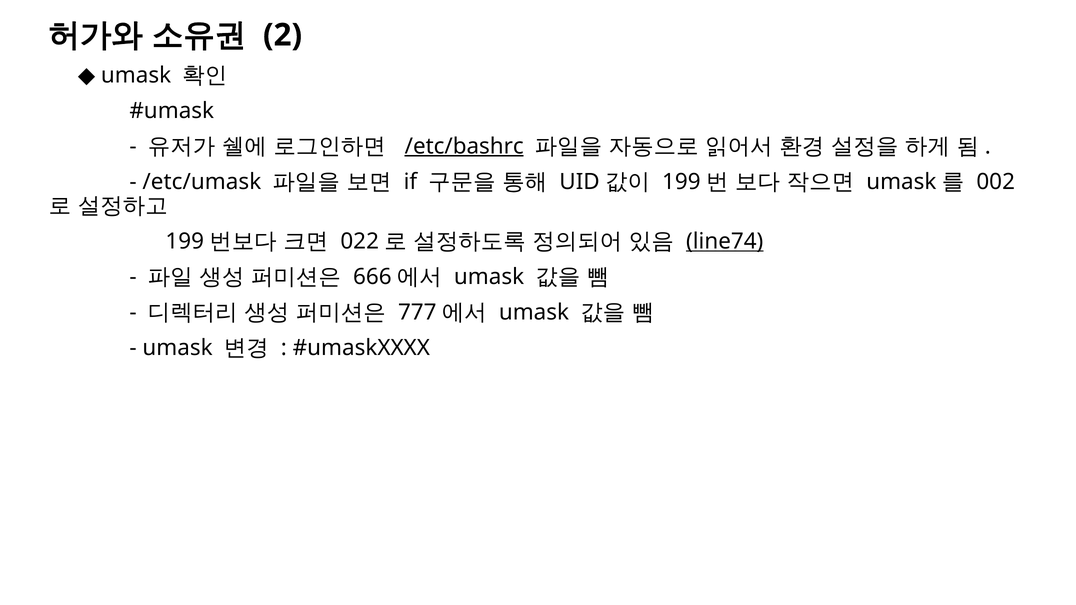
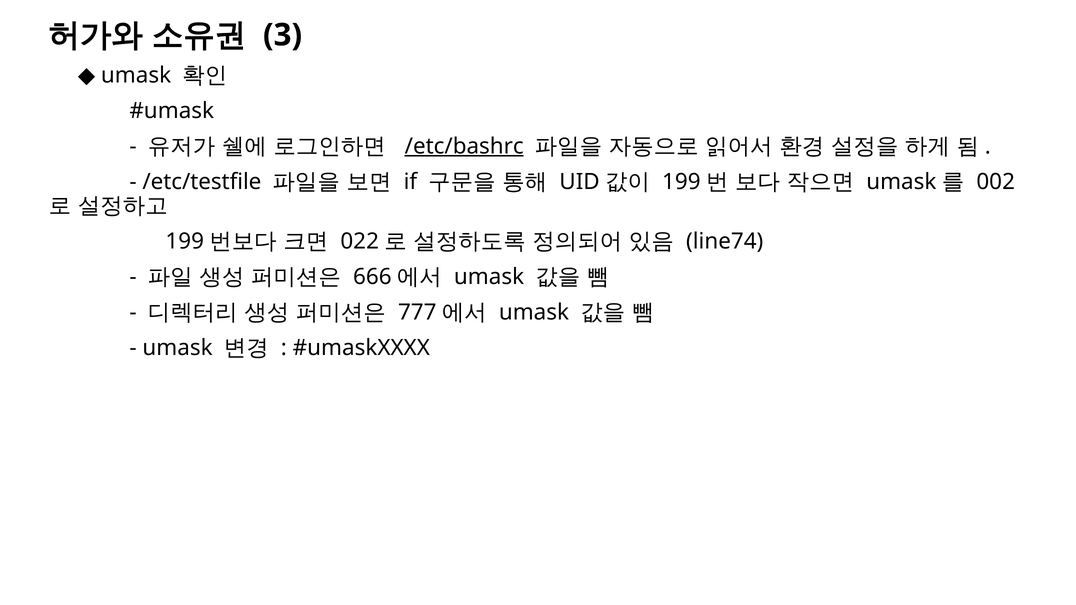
2: 2 -> 3
/etc/umask: /etc/umask -> /etc/testfile
line74 underline: present -> none
